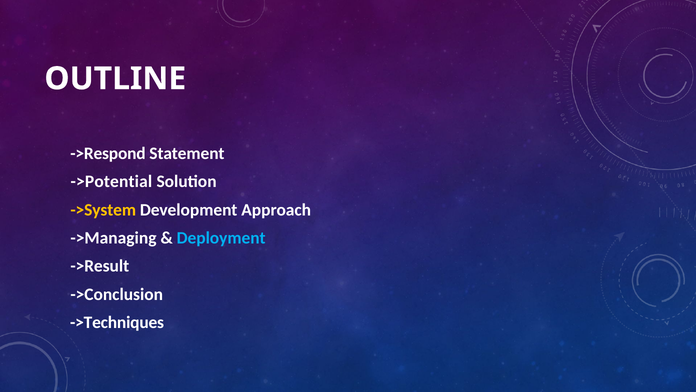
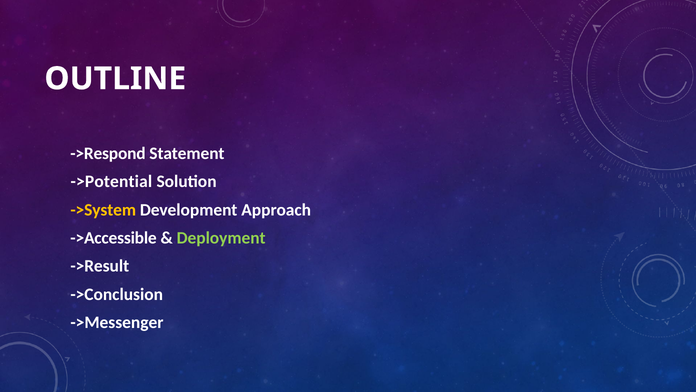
->Managing: ->Managing -> ->Accessible
Deployment colour: light blue -> light green
->Techniques: ->Techniques -> ->Messenger
